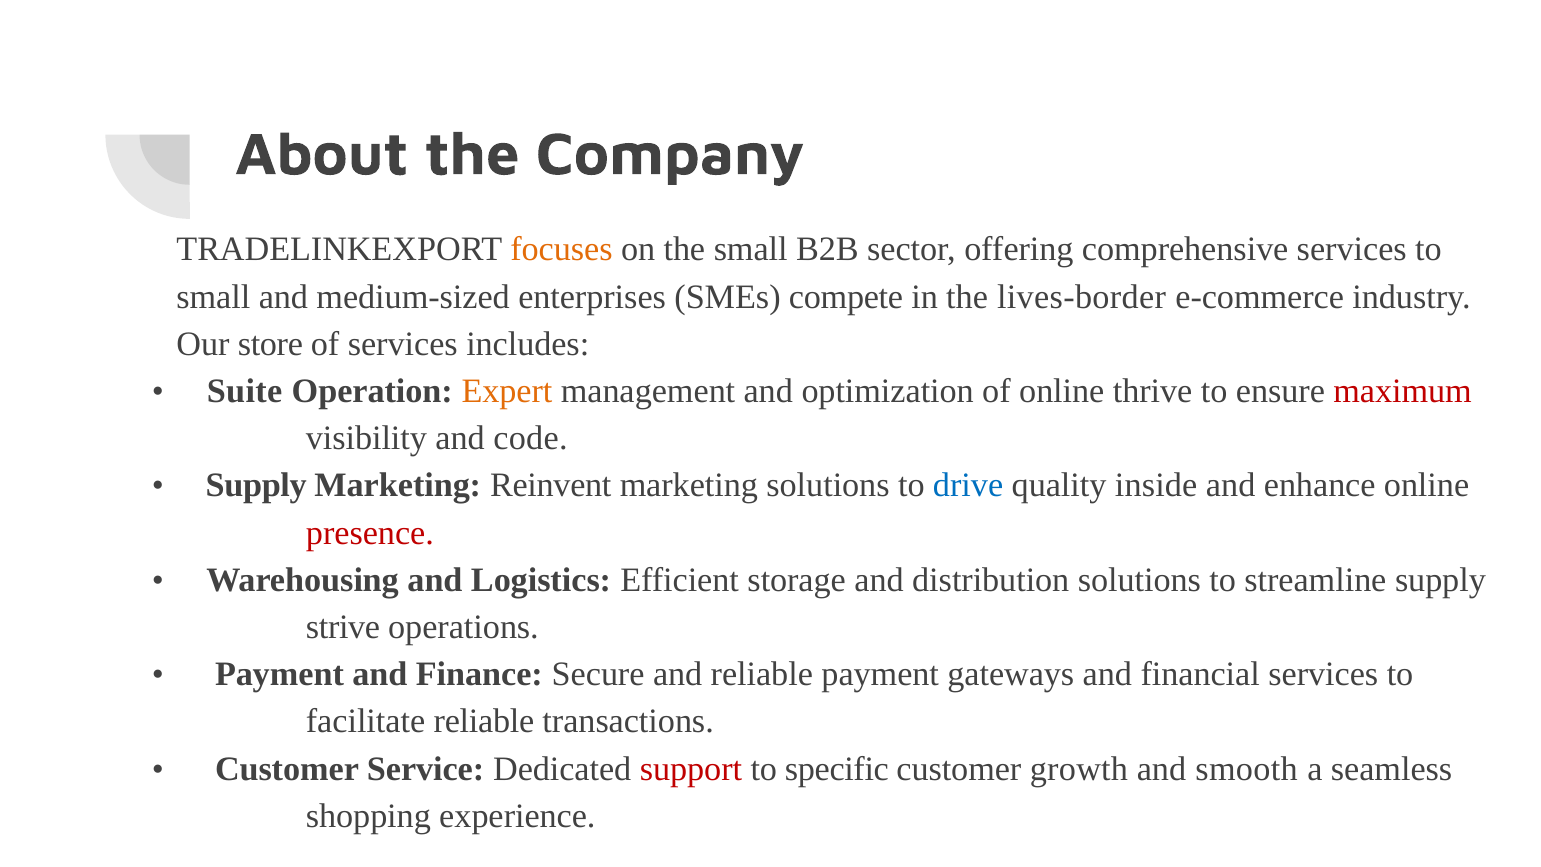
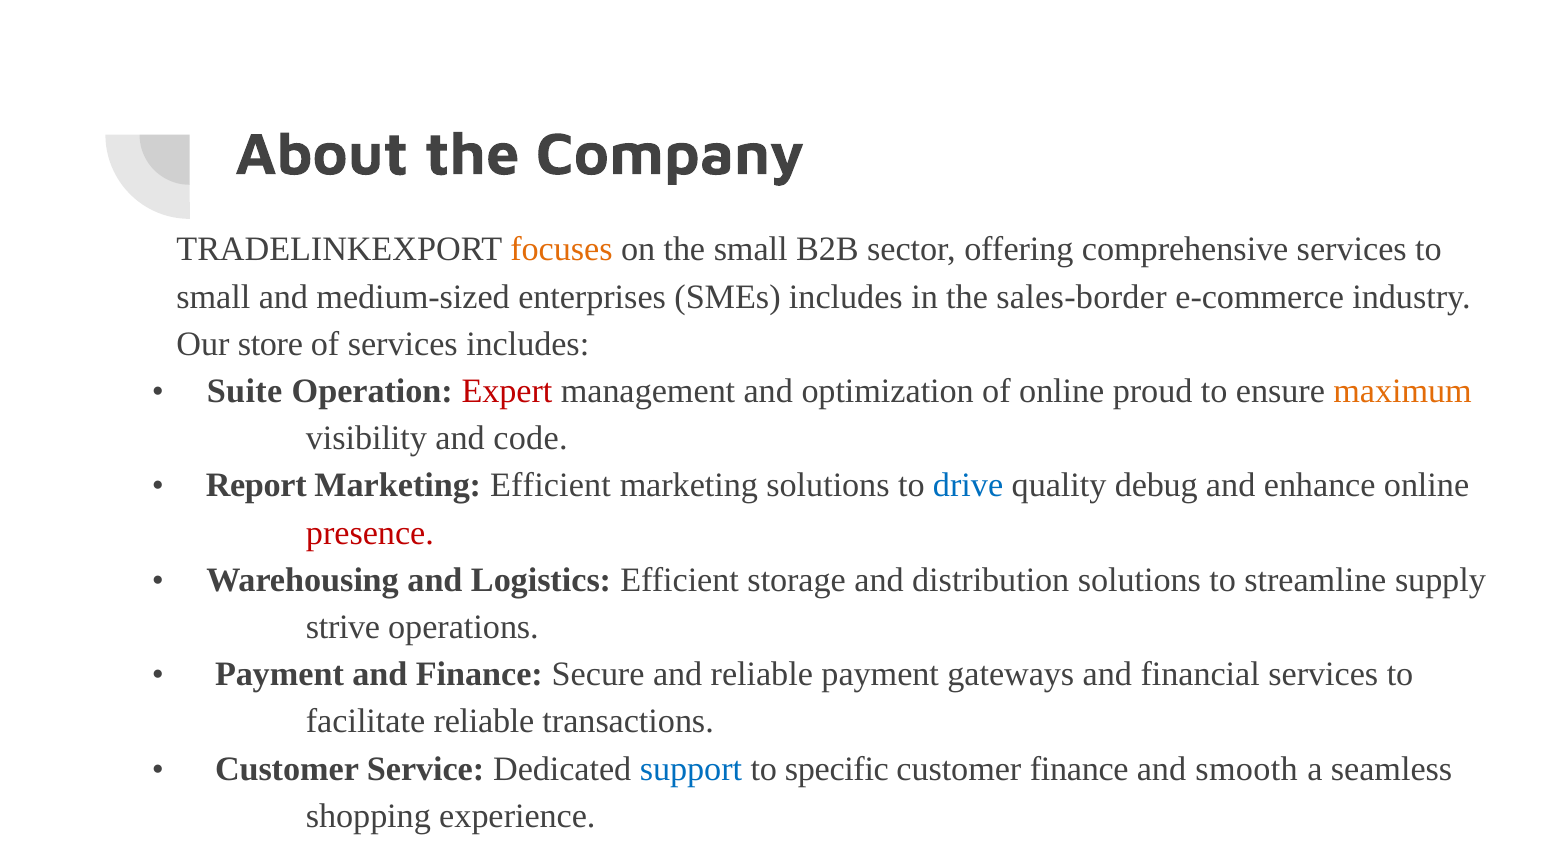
SMEs compete: compete -> includes
lives-border: lives-border -> sales-border
Expert colour: orange -> red
thrive: thrive -> proud
maximum colour: red -> orange
Supply at (256, 486): Supply -> Report
Marketing Reinvent: Reinvent -> Efficient
inside: inside -> debug
support colour: red -> blue
customer growth: growth -> finance
